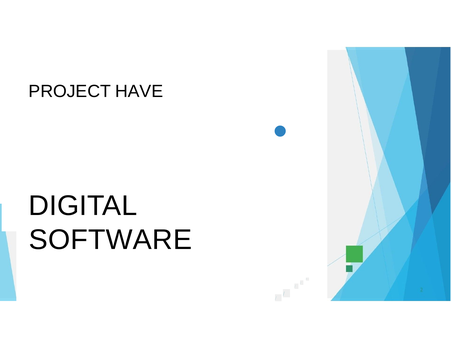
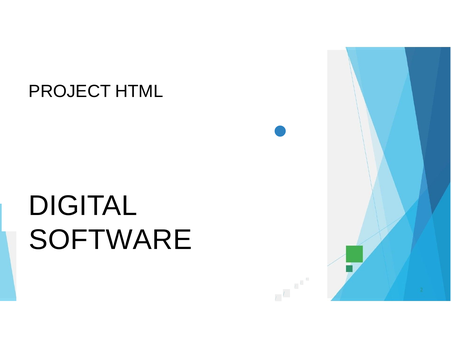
HAVE: HAVE -> HTML
